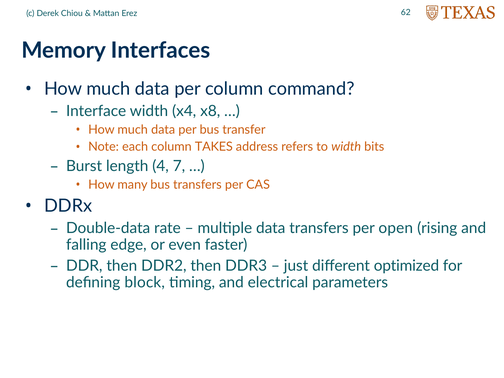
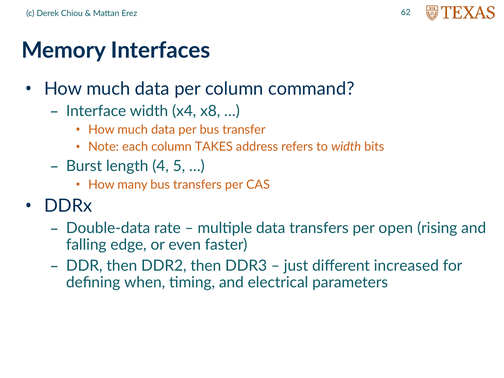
7: 7 -> 5
optimized: optimized -> increased
block: block -> when
